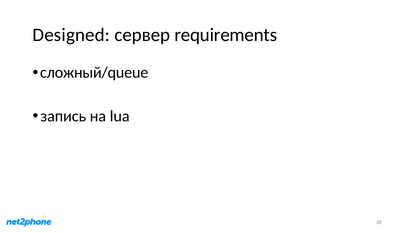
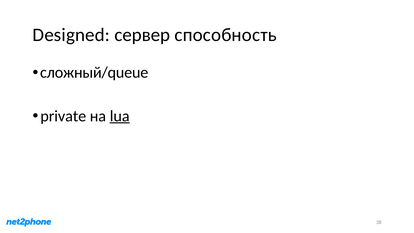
requirements: requirements -> способность
запись: запись -> private
lua underline: none -> present
